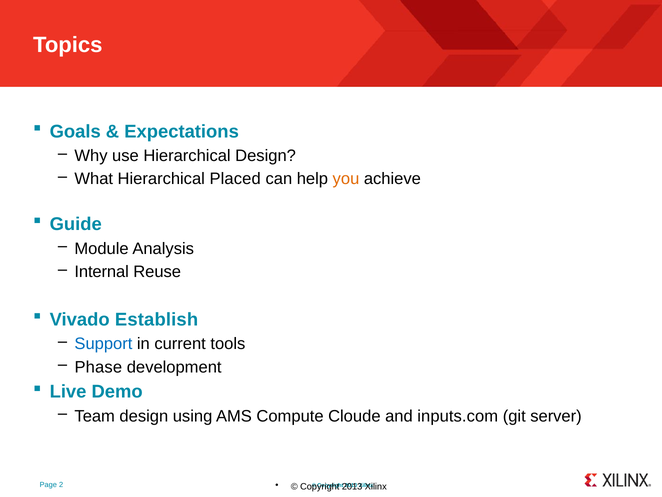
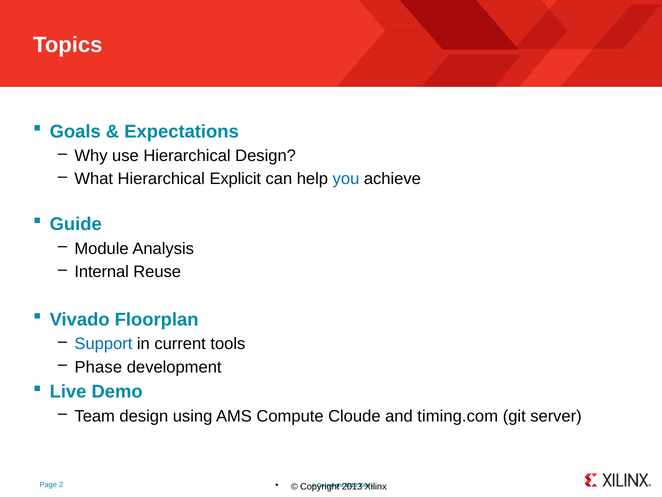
Placed: Placed -> Explicit
you colour: orange -> blue
Establish: Establish -> Floorplan
inputs.com: inputs.com -> timing.com
